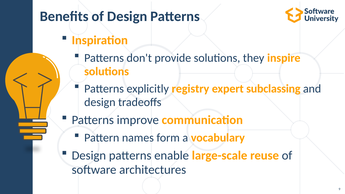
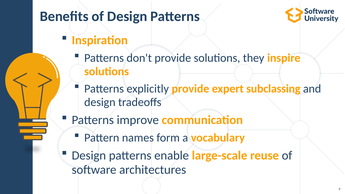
explicitly registry: registry -> provide
